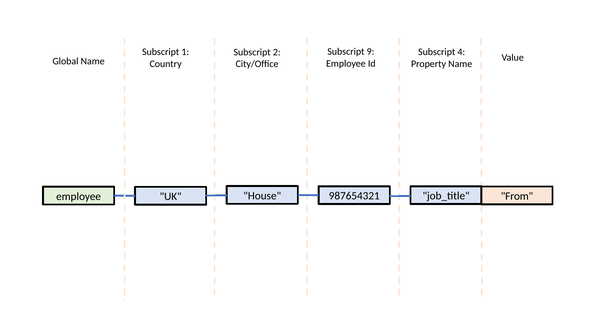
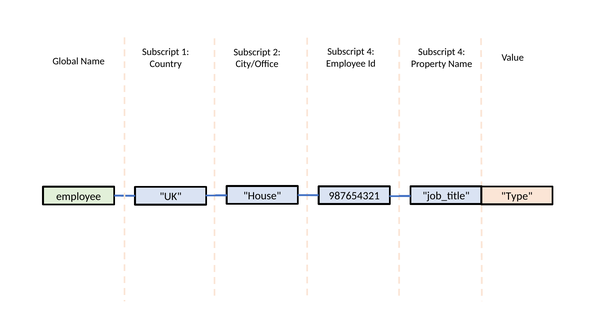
9 at (371, 52): 9 -> 4
From: From -> Type
